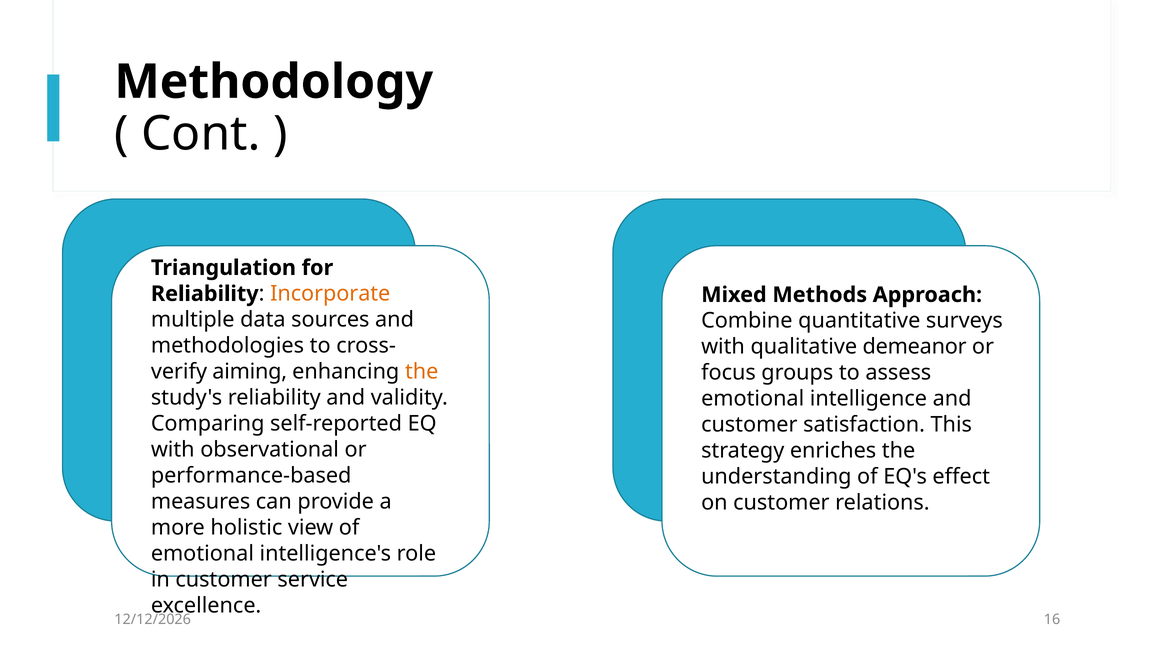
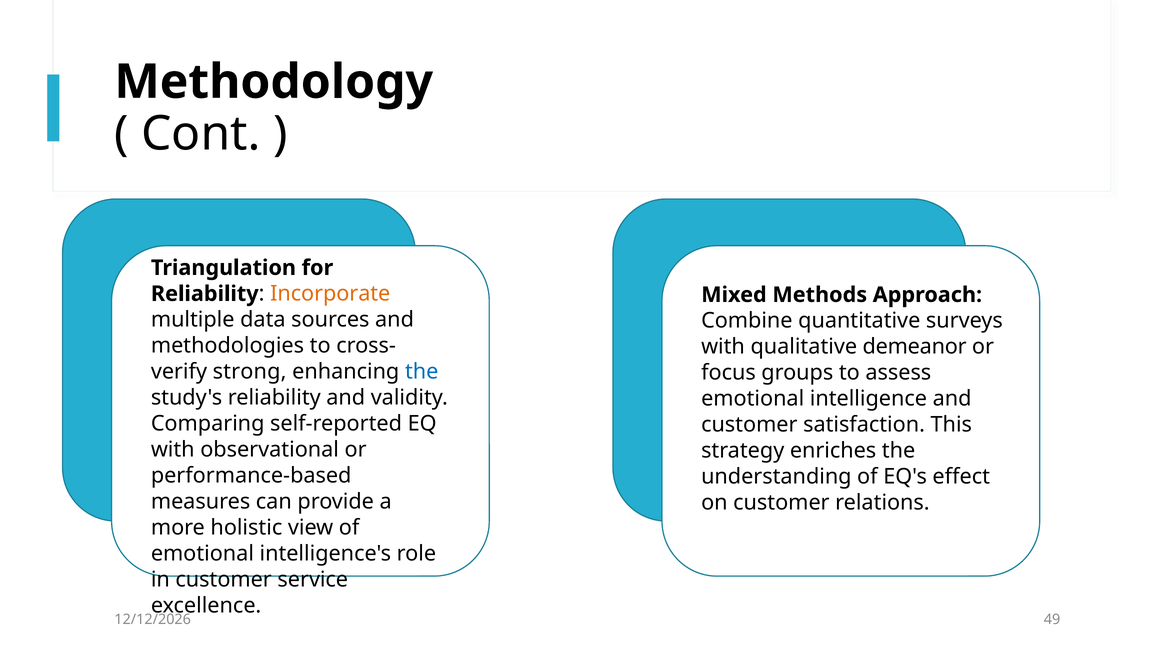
aiming: aiming -> strong
the at (422, 372) colour: orange -> blue
16: 16 -> 49
